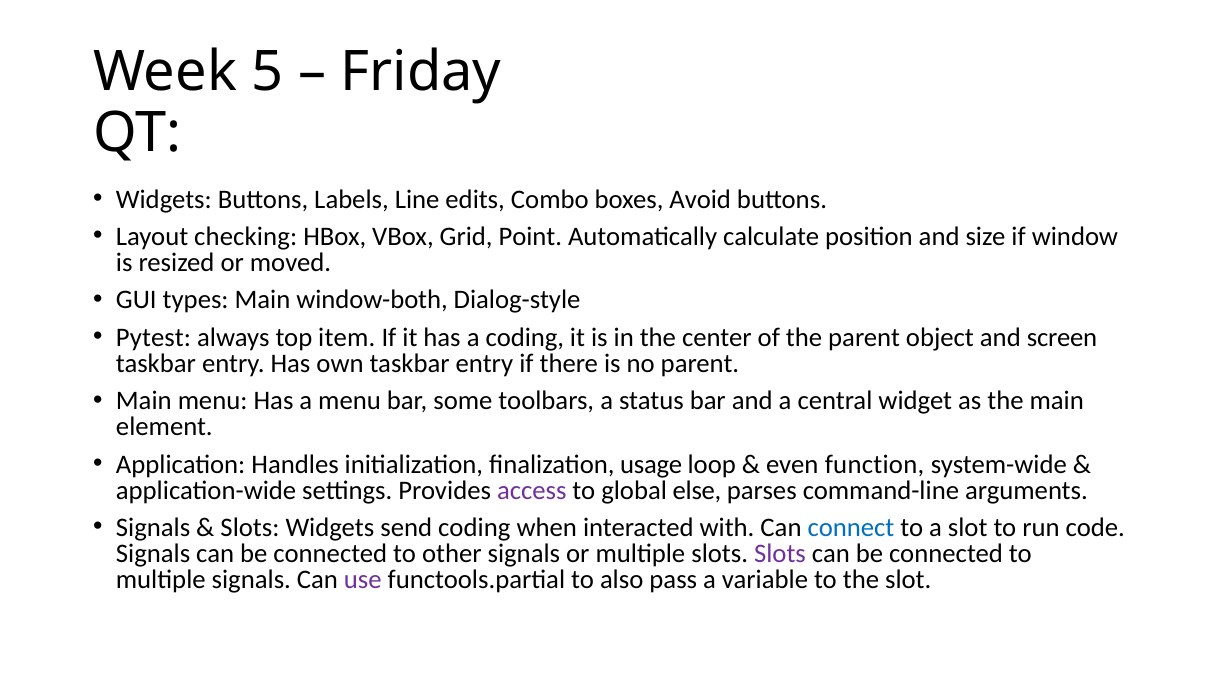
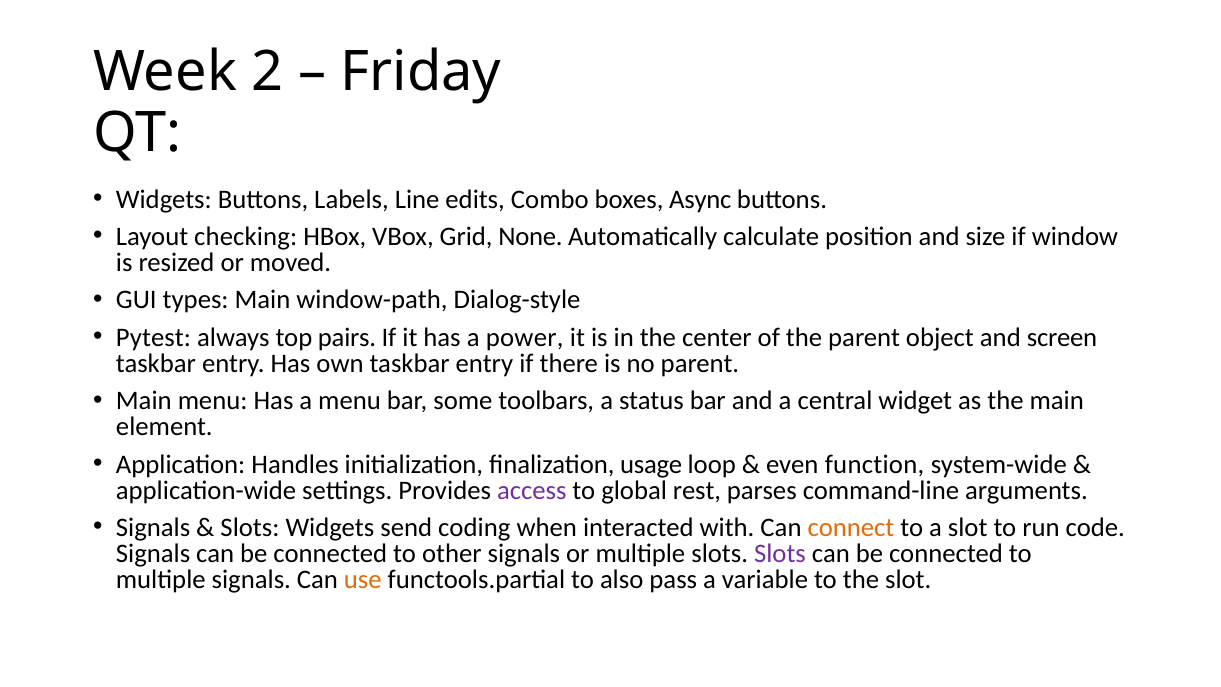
5: 5 -> 2
Avoid: Avoid -> Async
Point: Point -> None
window-both: window-both -> window-path
item: item -> pairs
a coding: coding -> power
else: else -> rest
connect colour: blue -> orange
use colour: purple -> orange
